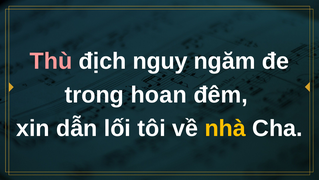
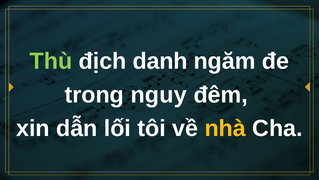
Thù colour: pink -> light green
nguy: nguy -> danh
hoan: hoan -> nguy
